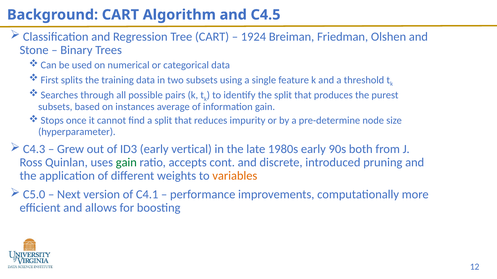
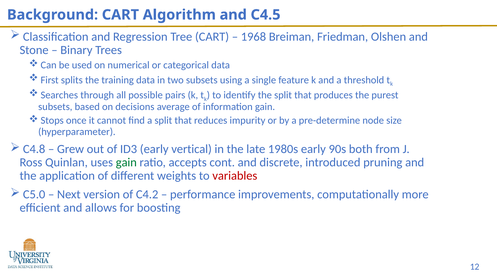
1924: 1924 -> 1968
instances: instances -> decisions
C4.3: C4.3 -> C4.8
variables colour: orange -> red
C4.1: C4.1 -> C4.2
